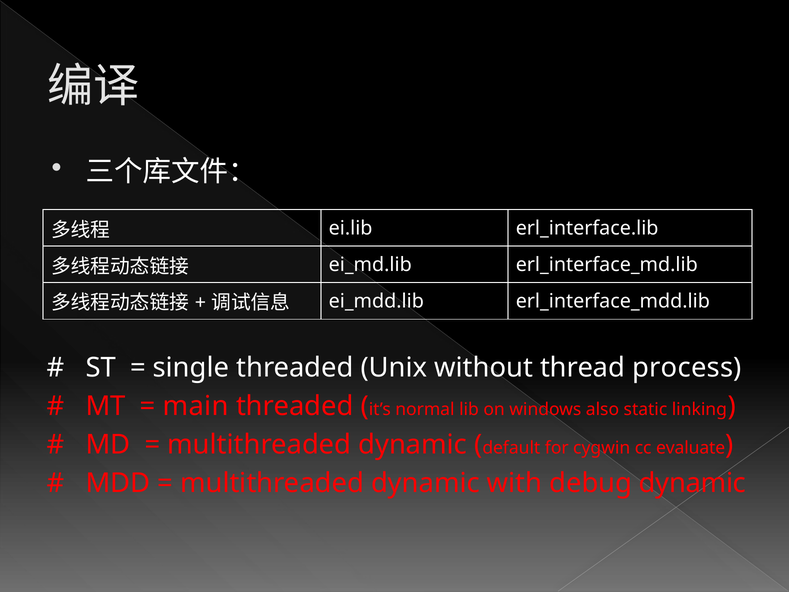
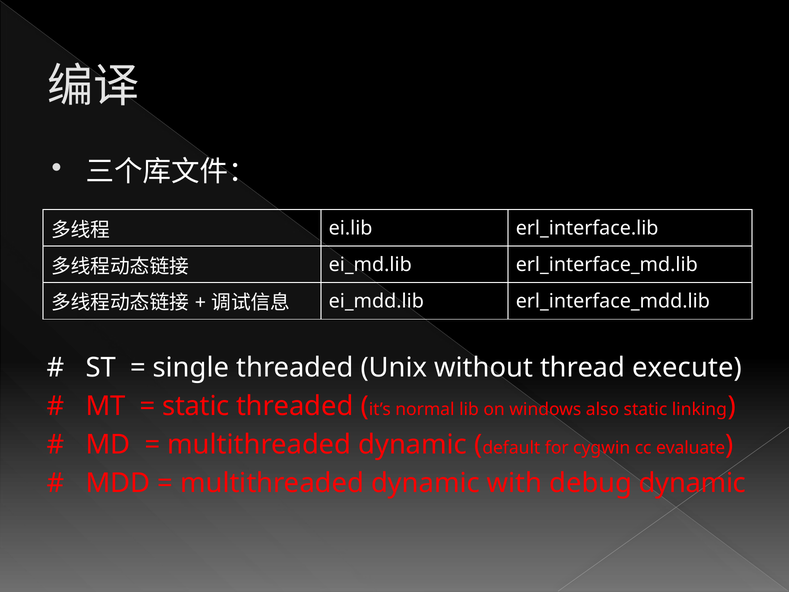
process: process -> execute
main at (196, 406): main -> static
